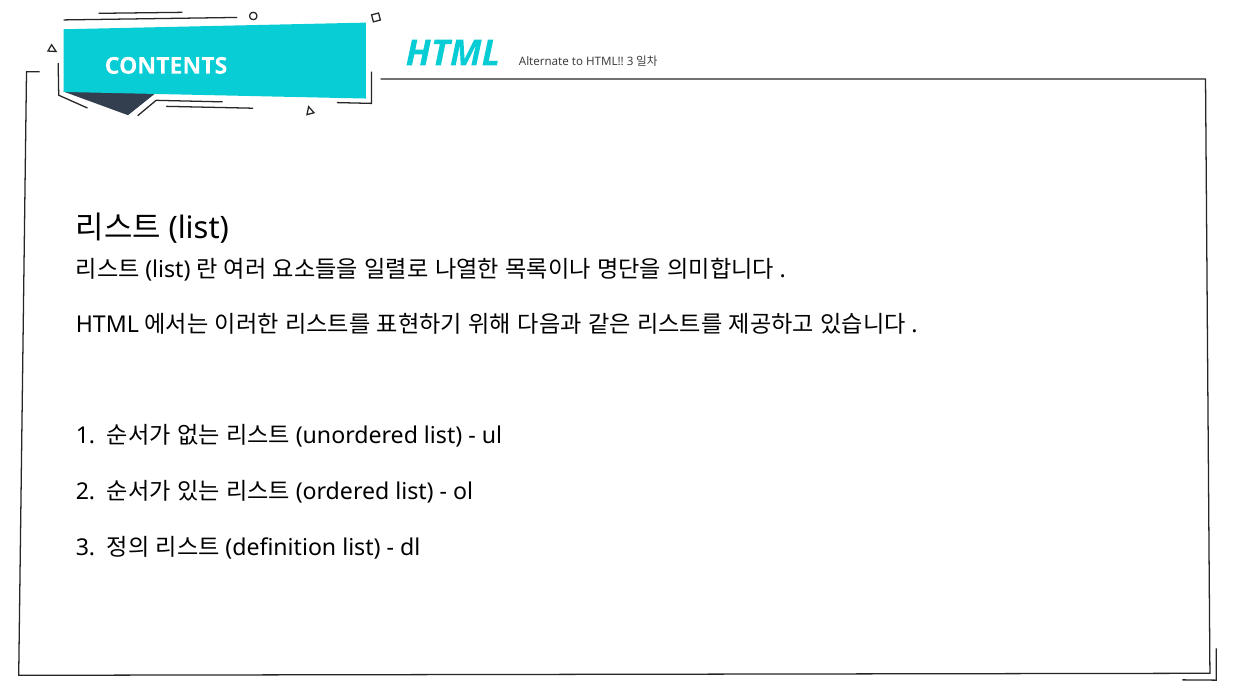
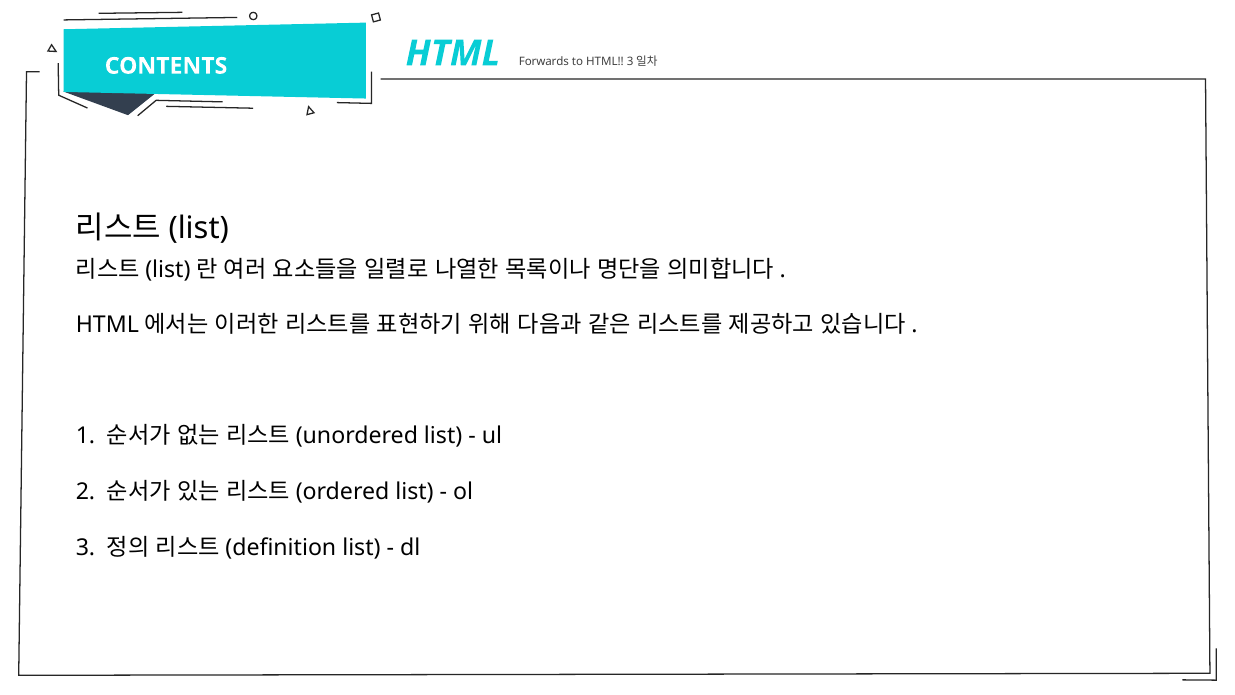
Alternate: Alternate -> Forwards
